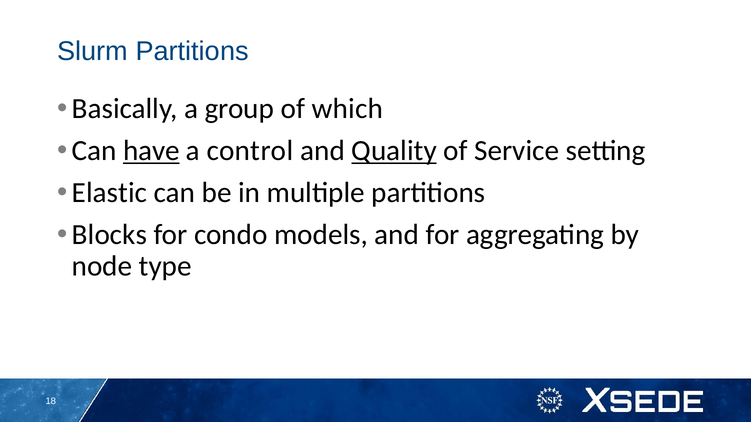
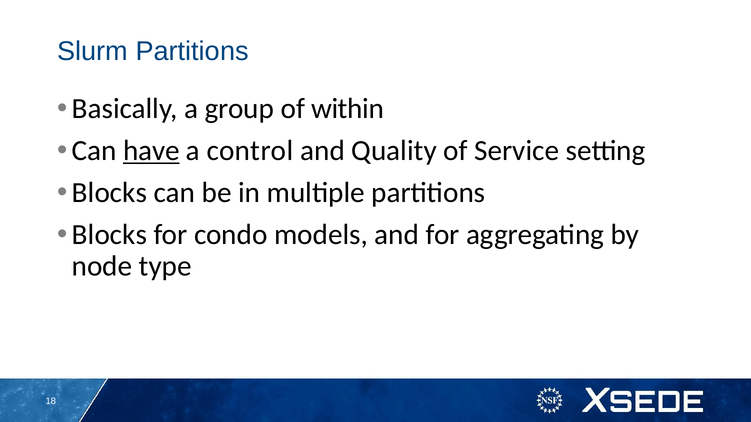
which: which -> within
Quality underline: present -> none
Elastic at (110, 193): Elastic -> Blocks
